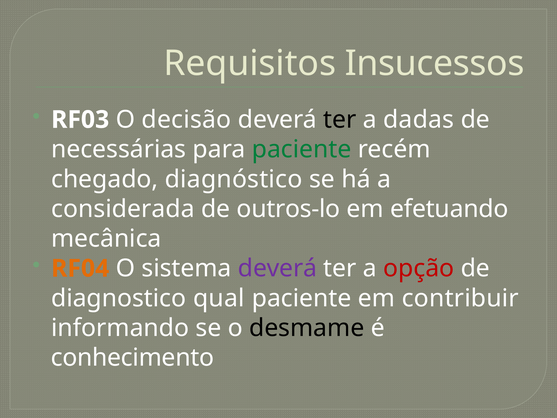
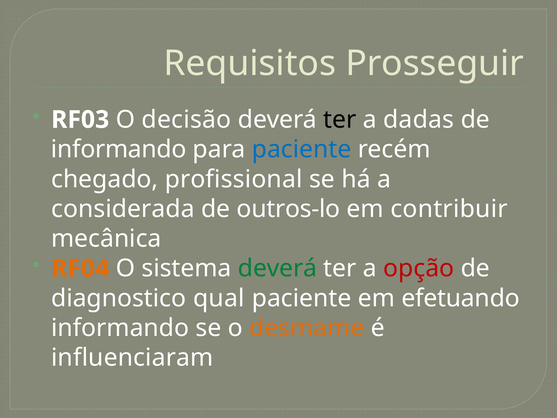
Insucessos: Insucessos -> Prosseguir
necessárias at (119, 149): necessárias -> informando
paciente at (302, 149) colour: green -> blue
diagnóstico: diagnóstico -> profissional
efetuando: efetuando -> contribuir
deverá at (278, 268) colour: purple -> green
contribuir: contribuir -> efetuando
desmame colour: black -> orange
conhecimento: conhecimento -> influenciaram
